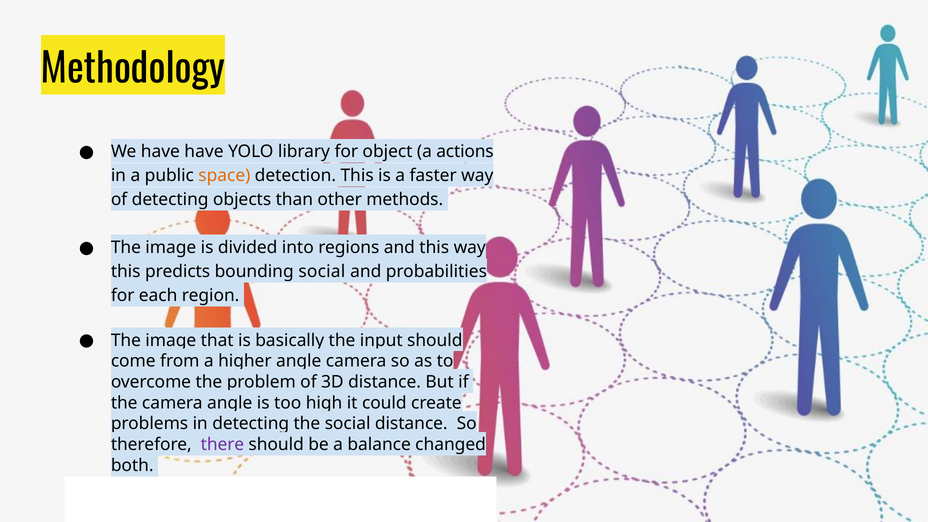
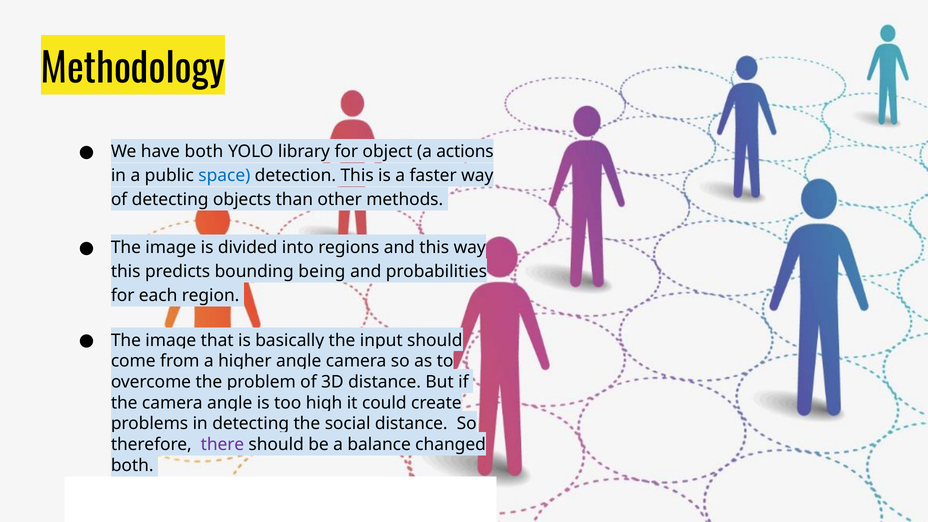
have have: have -> both
space colour: orange -> blue
bounding social: social -> being
